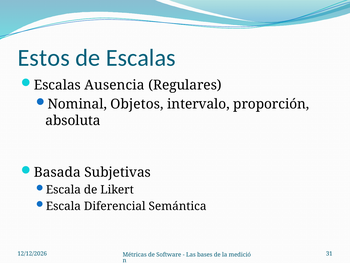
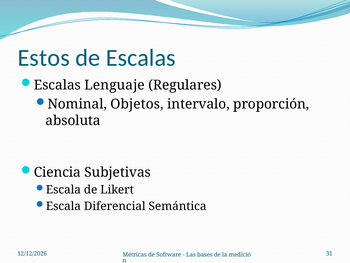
Ausencia: Ausencia -> Lenguaje
Basada: Basada -> Ciencia
